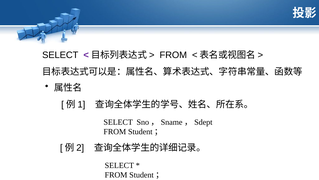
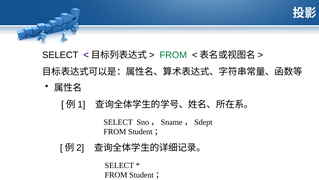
FROM at (173, 55) colour: black -> green
